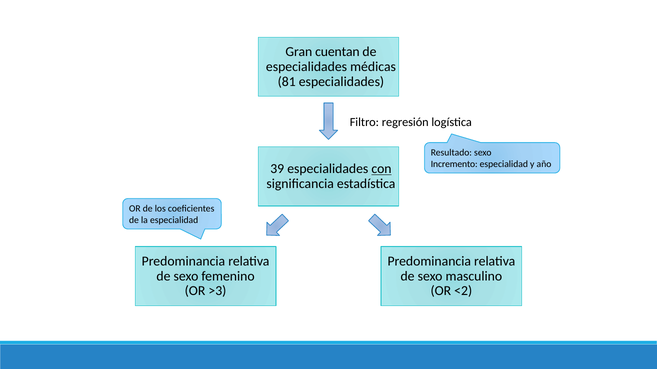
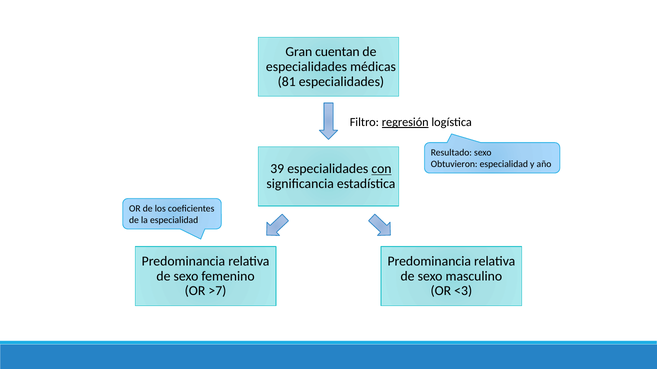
regresión underline: none -> present
Incremento: Incremento -> Obtuvieron
>3: >3 -> >7
<2: <2 -> <3
